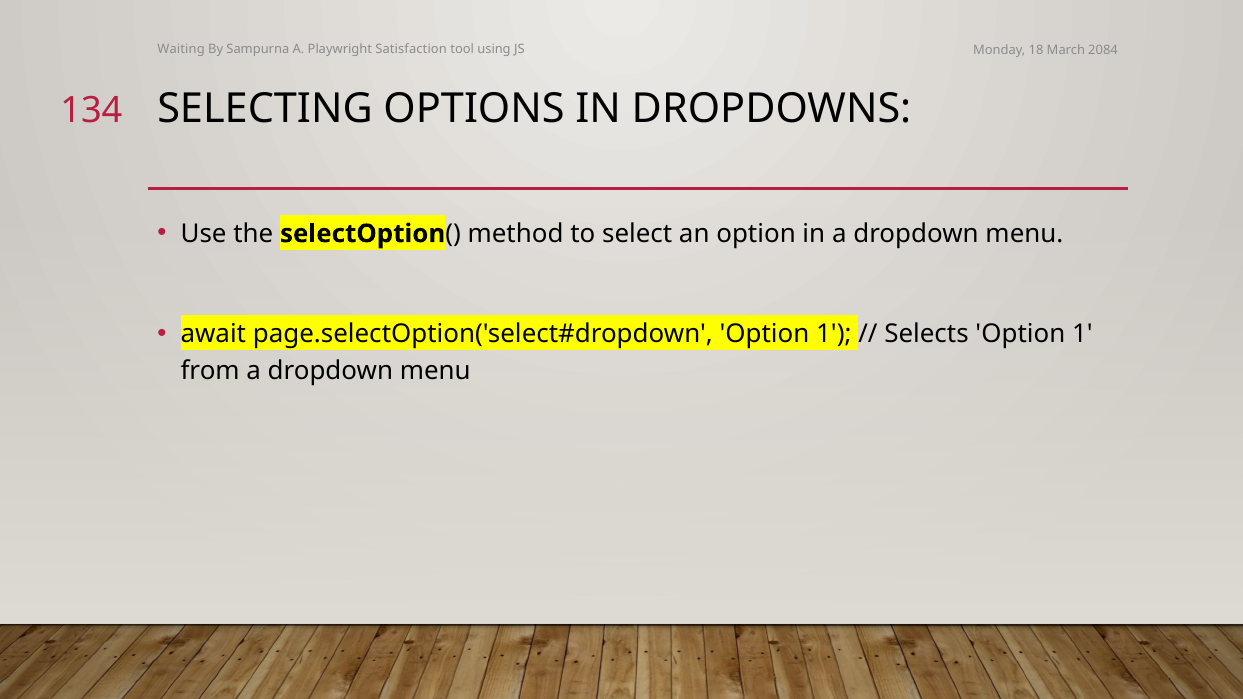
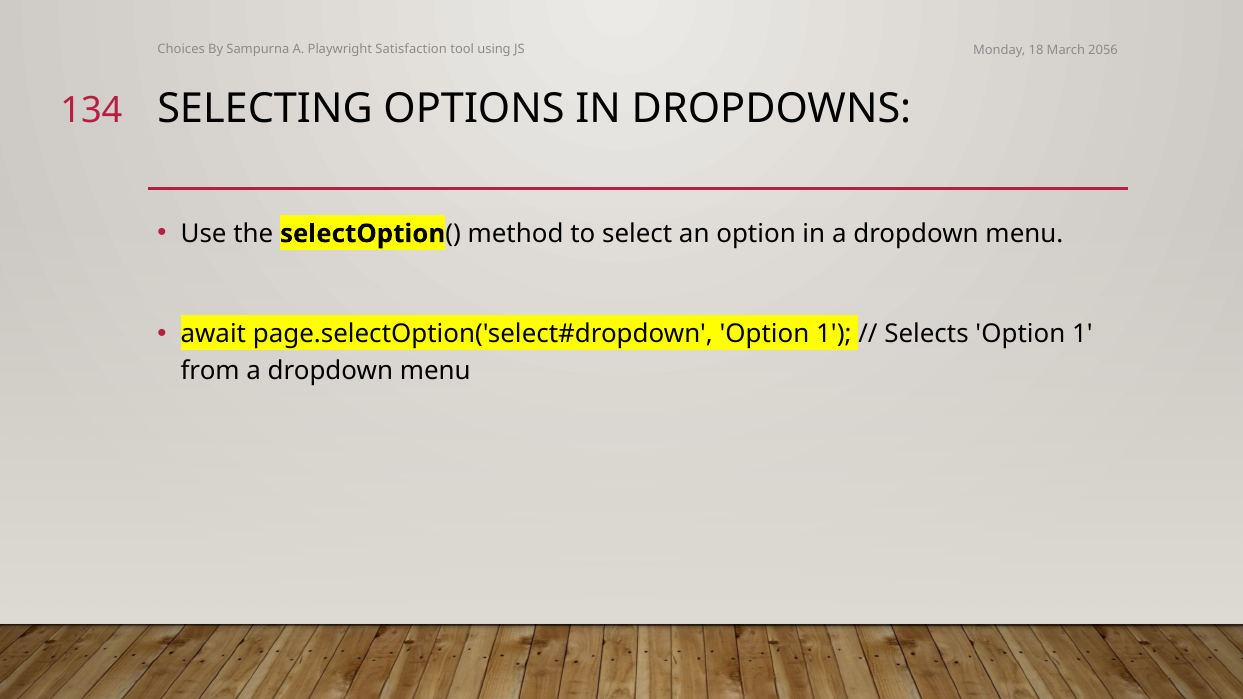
Waiting: Waiting -> Choices
2084: 2084 -> 2056
